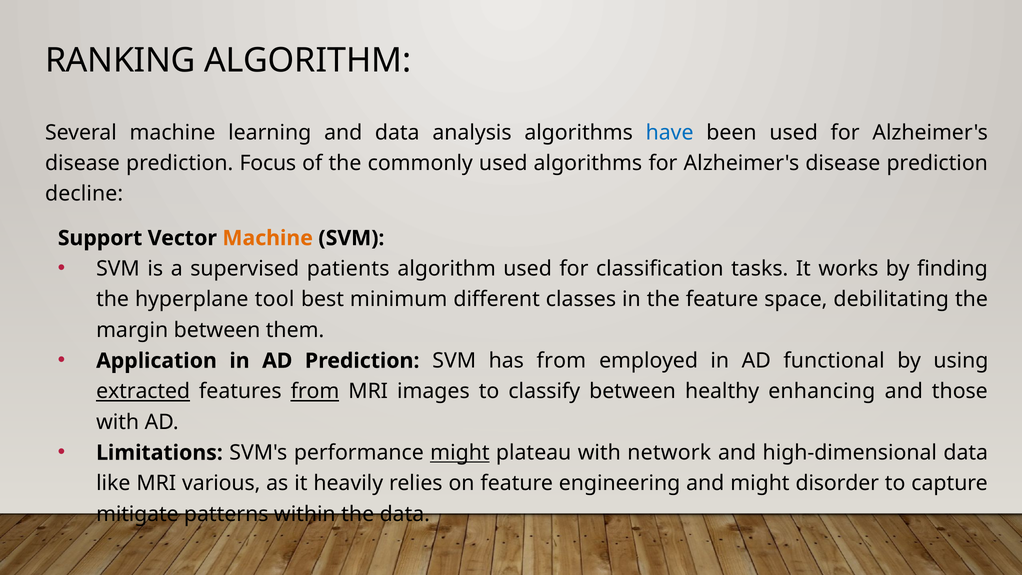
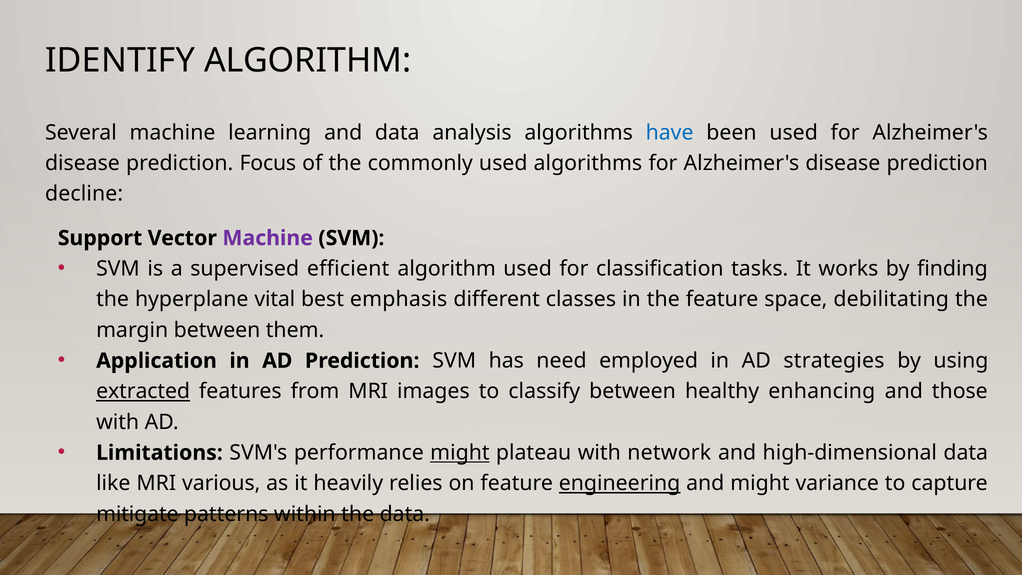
RANKING: RANKING -> IDENTIFY
Machine at (268, 238) colour: orange -> purple
patients: patients -> efficient
tool: tool -> vital
minimum: minimum -> emphasis
has from: from -> need
functional: functional -> strategies
from at (315, 391) underline: present -> none
engineering underline: none -> present
disorder: disorder -> variance
